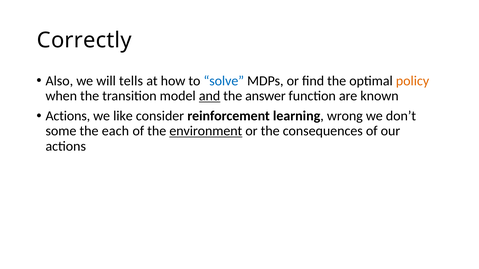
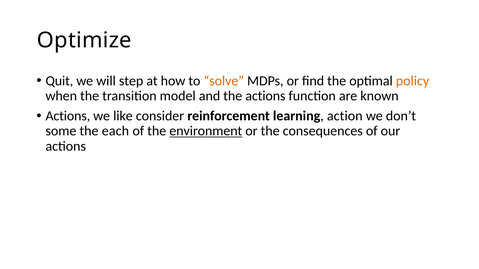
Correctly: Correctly -> Optimize
Also: Also -> Quit
tells: tells -> step
solve colour: blue -> orange
and underline: present -> none
the answer: answer -> actions
wrong: wrong -> action
